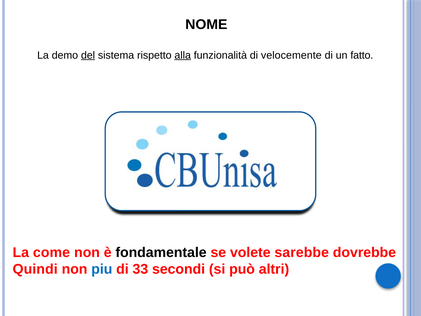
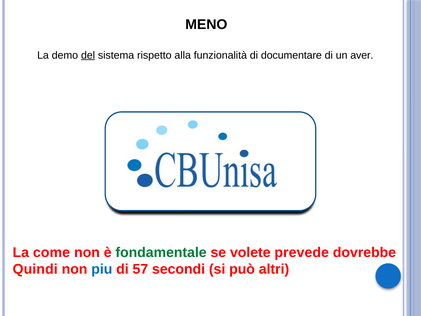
NOME: NOME -> MENO
alla underline: present -> none
velocemente: velocemente -> documentare
fatto: fatto -> aver
fondamentale colour: black -> green
sarebbe: sarebbe -> prevede
33: 33 -> 57
